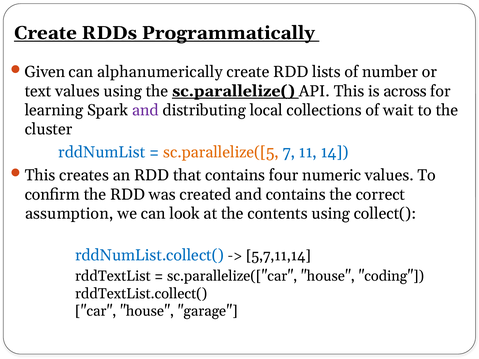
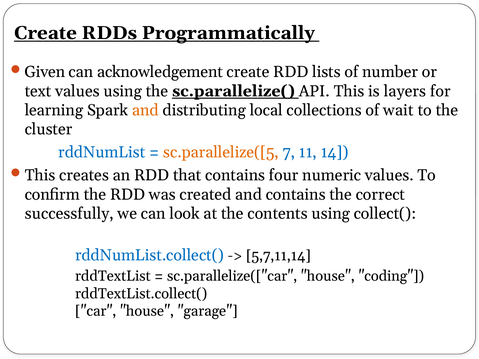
alphanumerically: alphanumerically -> acknowledgement
across: across -> layers
and at (145, 110) colour: purple -> orange
assumption: assumption -> successfully
